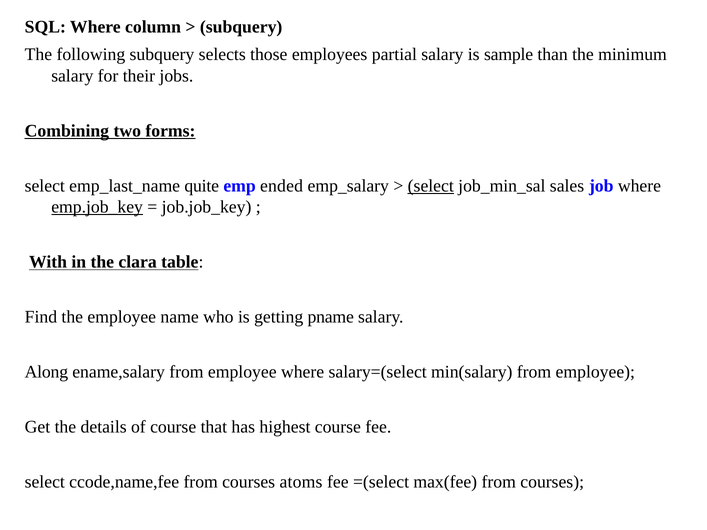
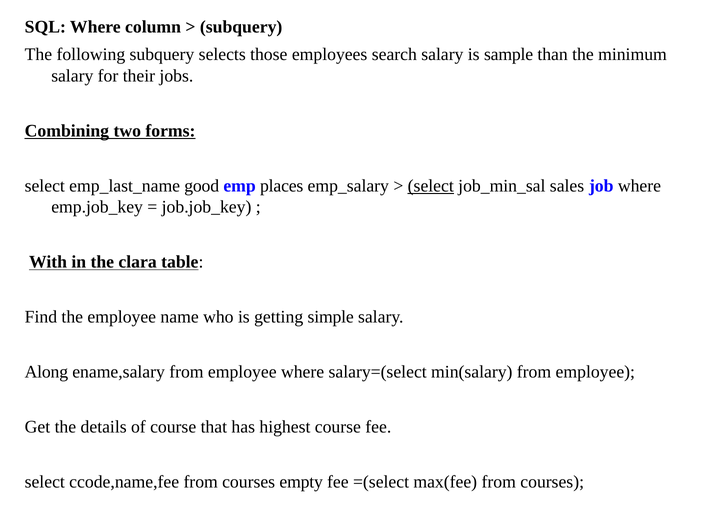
partial: partial -> search
quite: quite -> good
ended: ended -> places
emp.job_key underline: present -> none
pname: pname -> simple
atoms: atoms -> empty
